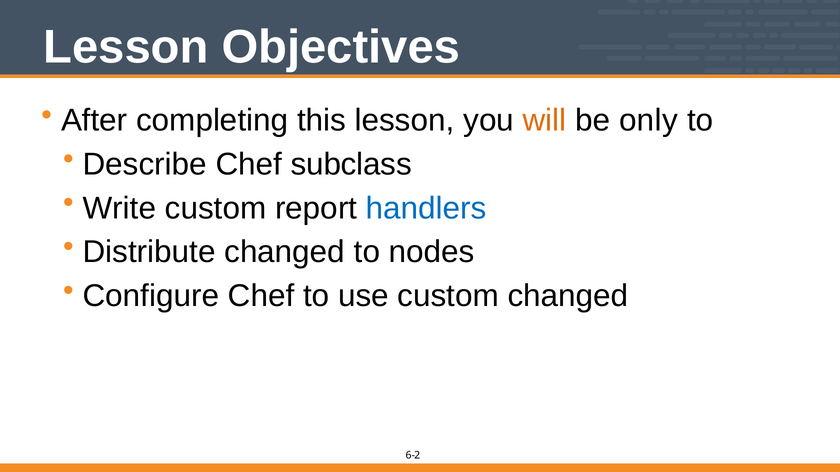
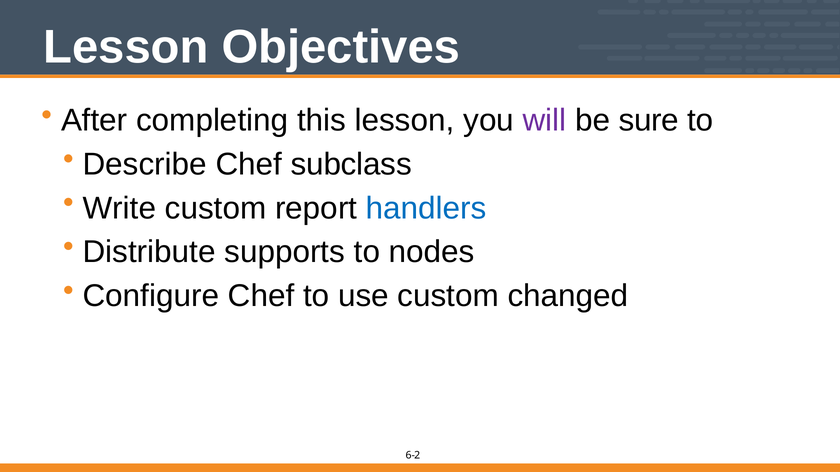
will colour: orange -> purple
only: only -> sure
Distribute changed: changed -> supports
